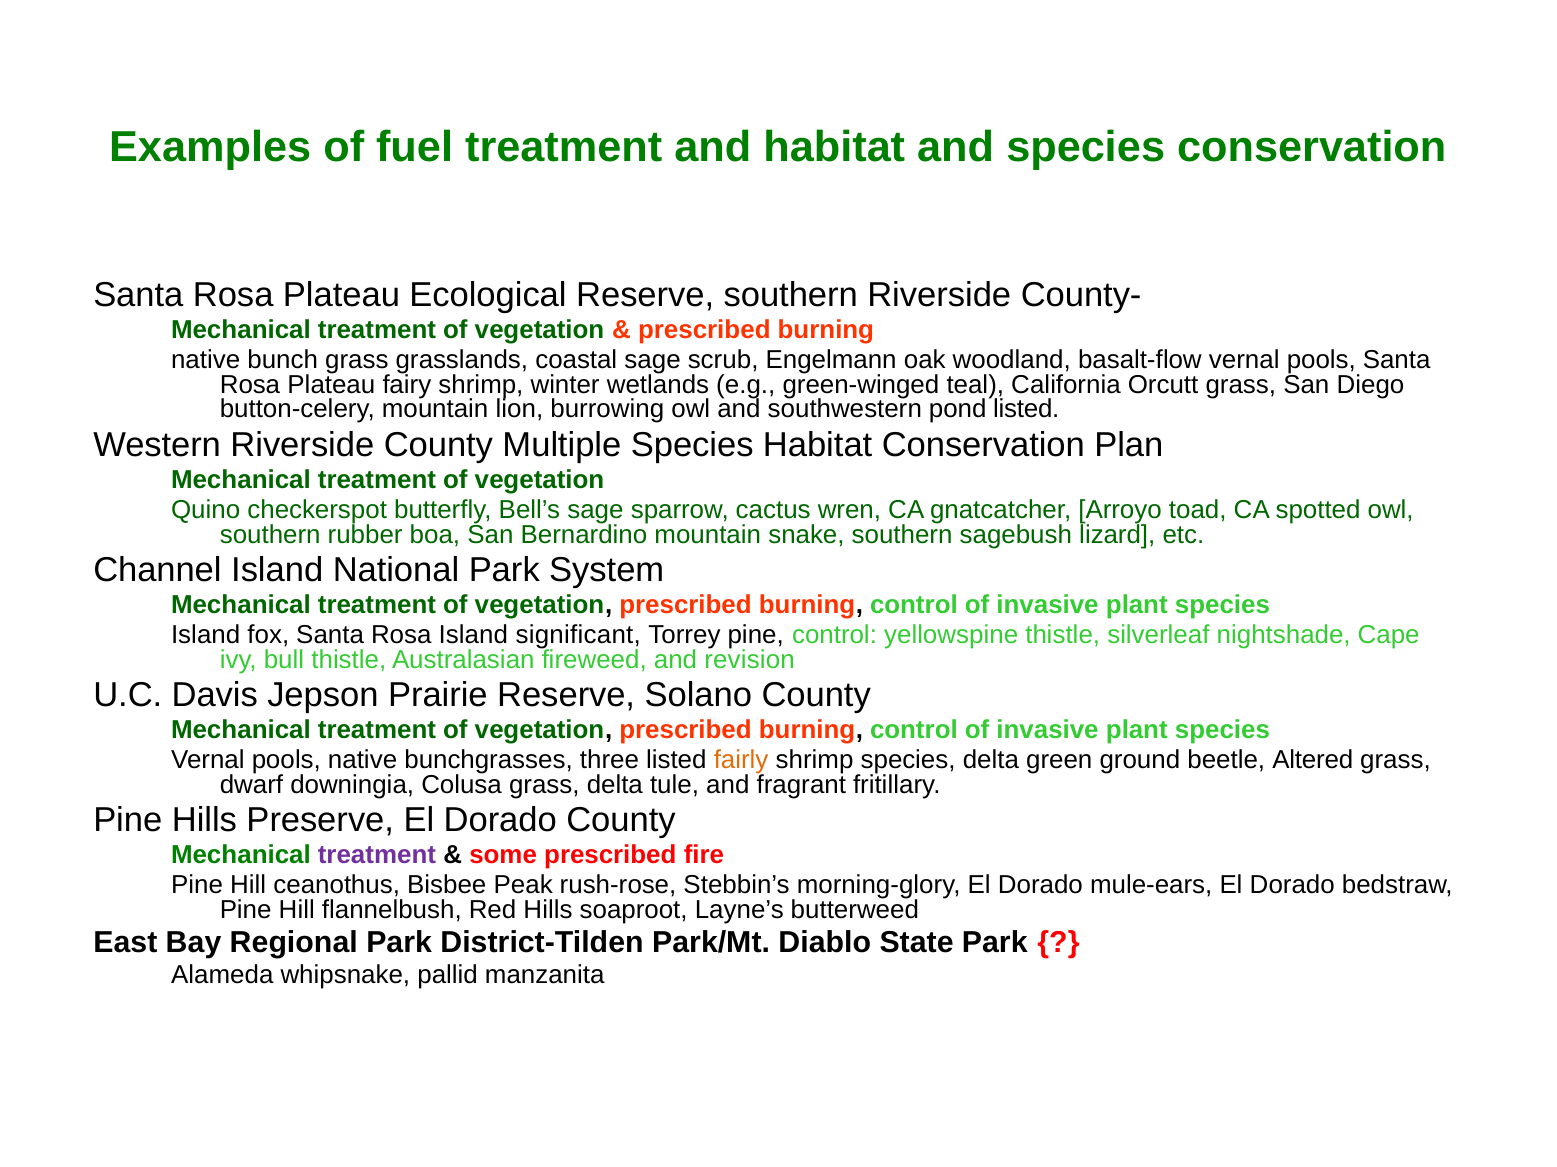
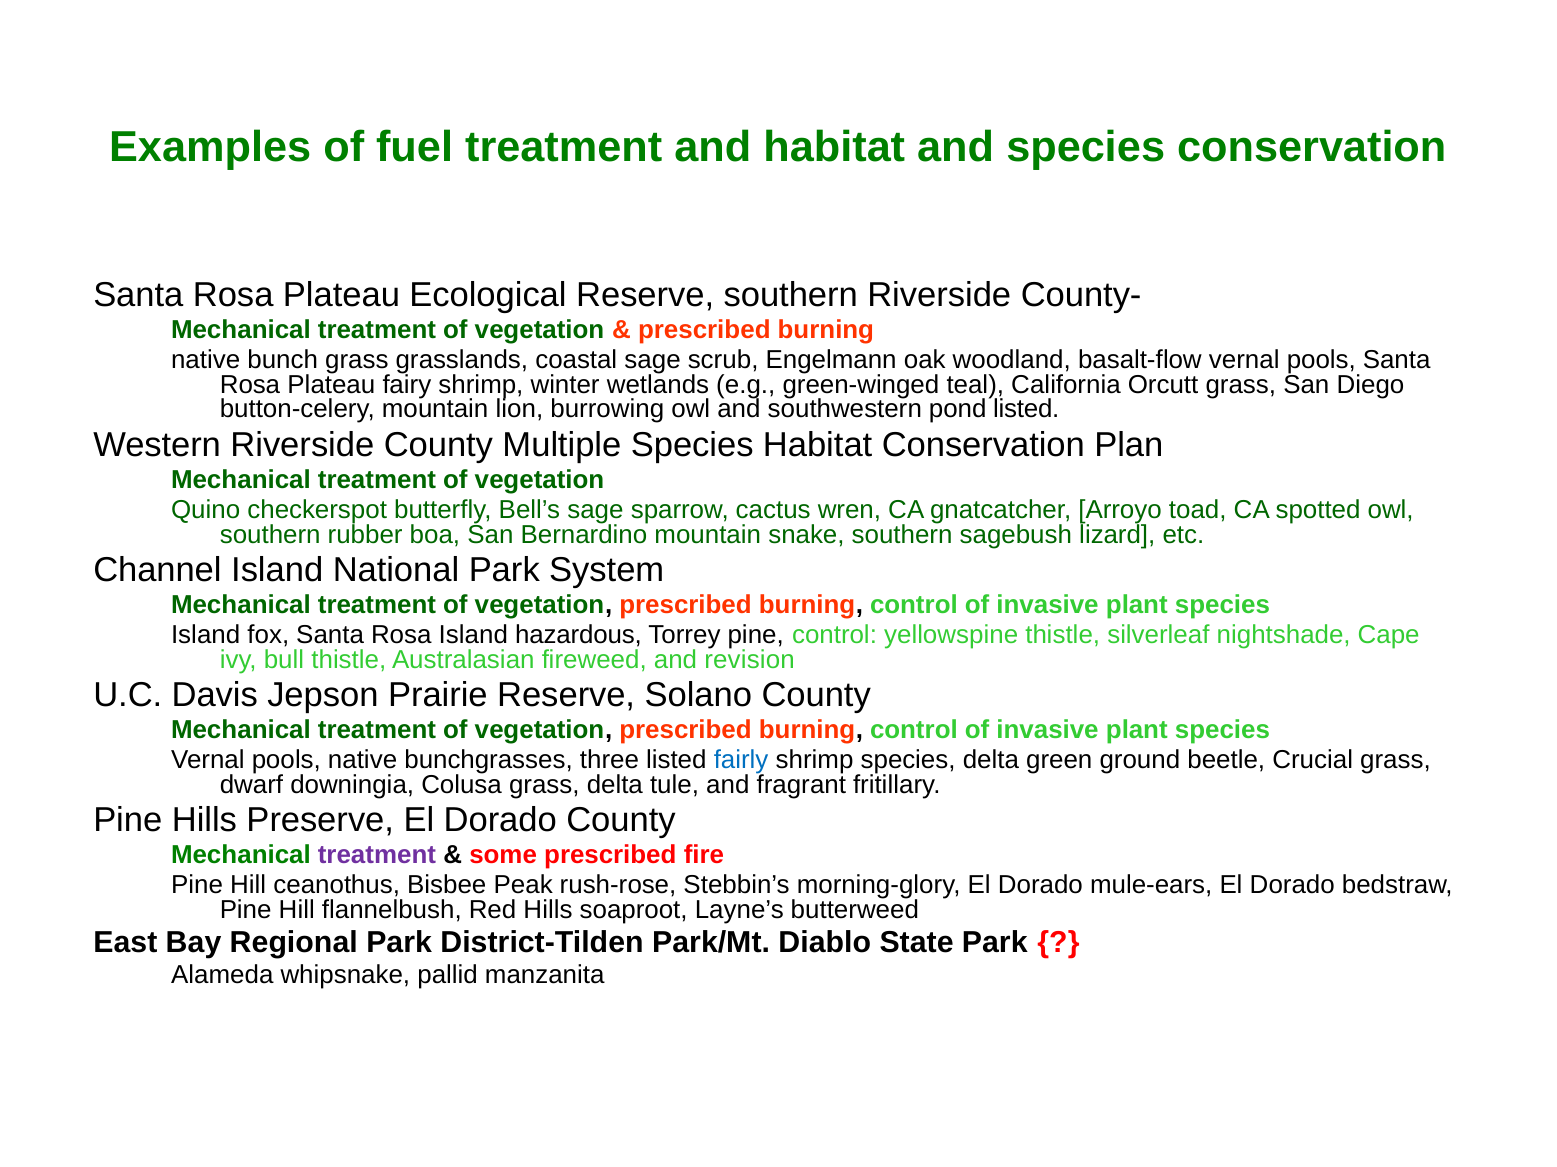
significant: significant -> hazardous
fairly colour: orange -> blue
Altered: Altered -> Crucial
